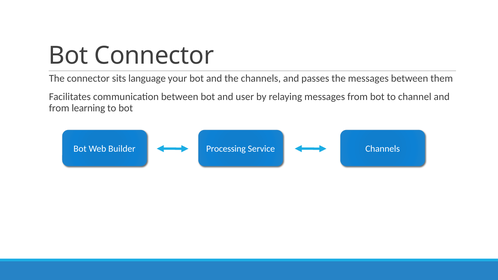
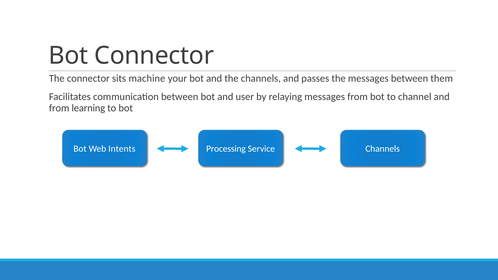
language: language -> machine
Builder: Builder -> Intents
